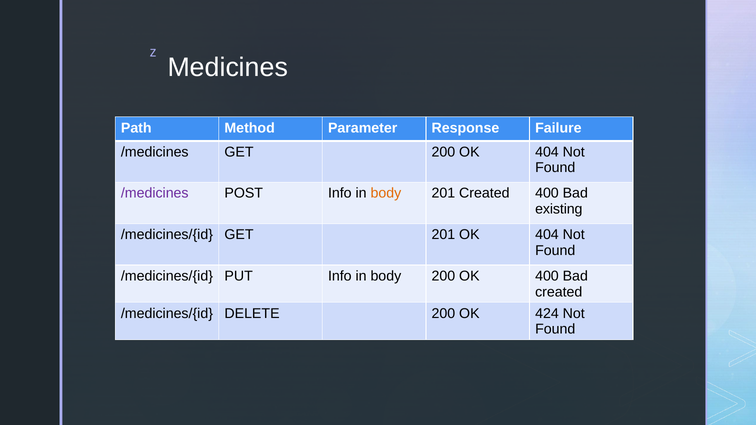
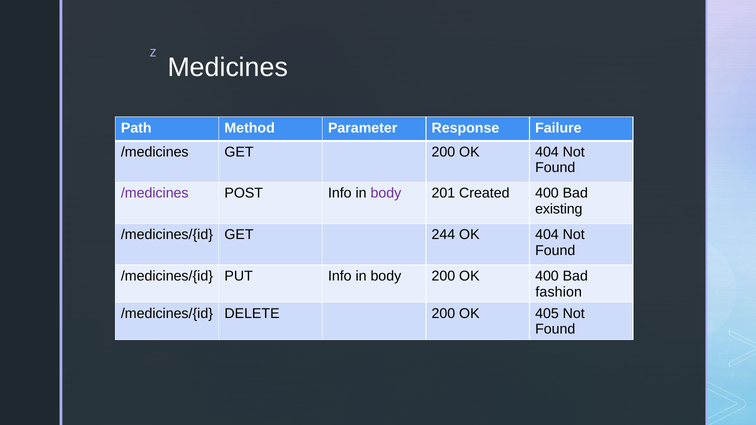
body at (386, 193) colour: orange -> purple
GET 201: 201 -> 244
created at (559, 292): created -> fashion
424: 424 -> 405
